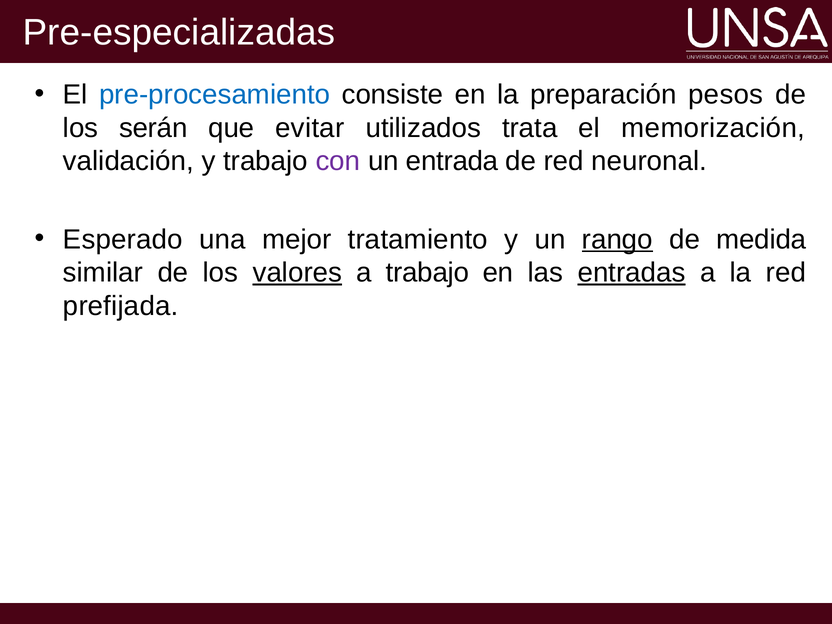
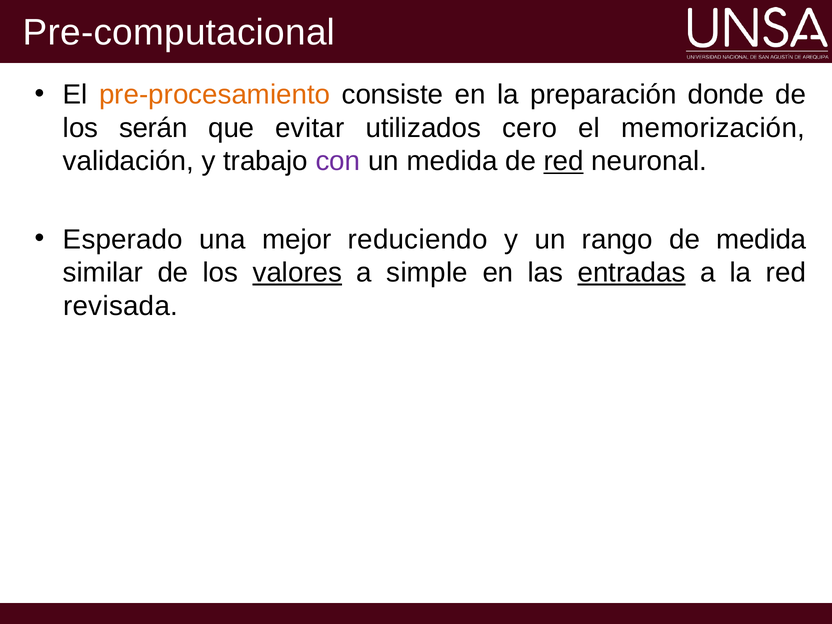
Pre-especializadas: Pre-especializadas -> Pre-computacional
pre-procesamiento colour: blue -> orange
pesos: pesos -> donde
trata: trata -> cero
un entrada: entrada -> medida
red at (564, 161) underline: none -> present
tratamiento: tratamiento -> reduciendo
rango underline: present -> none
a trabajo: trabajo -> simple
prefijada: prefijada -> revisada
